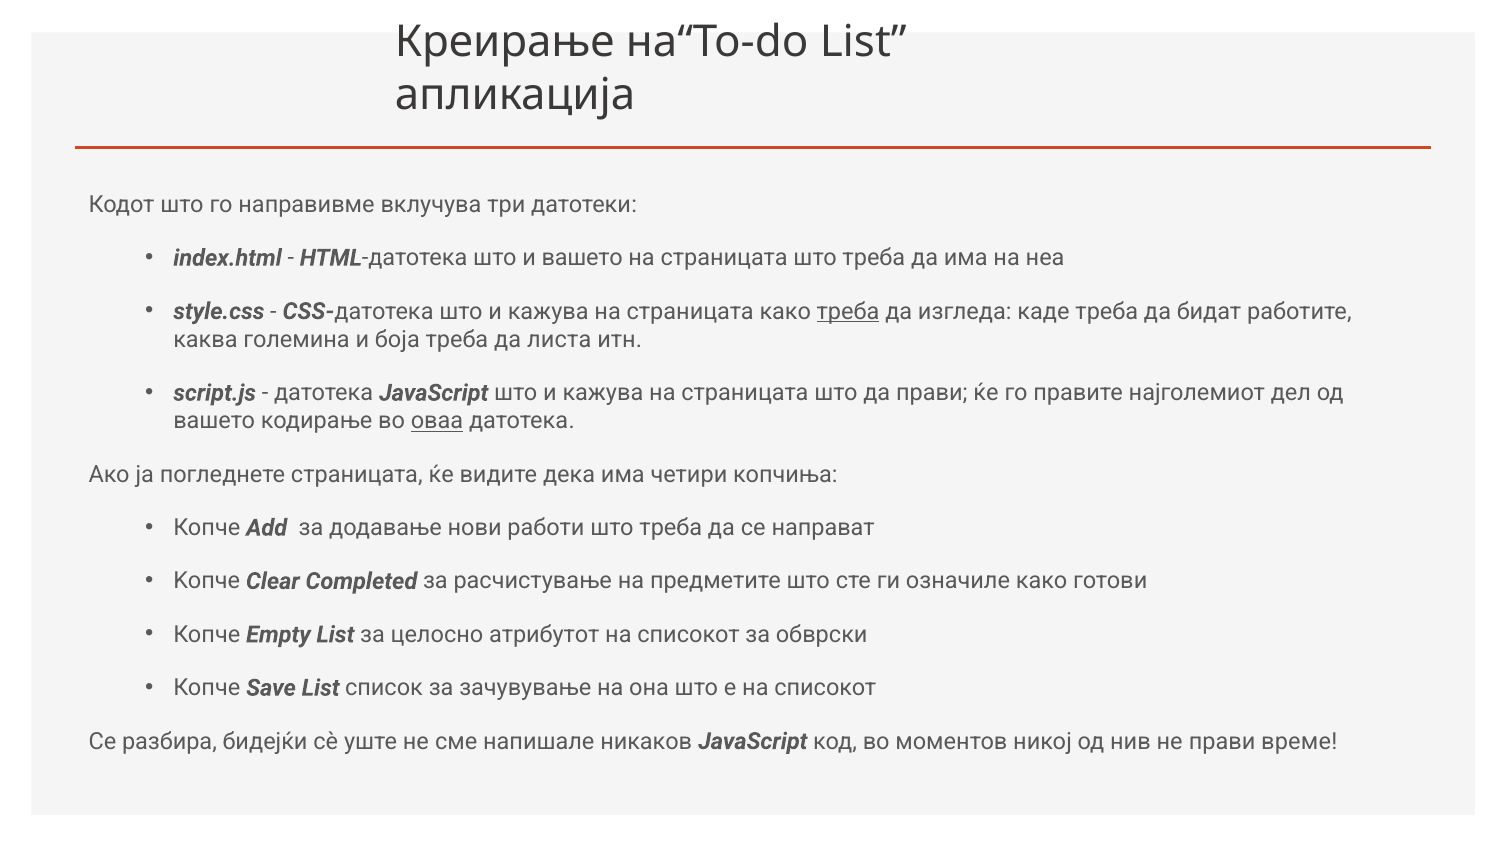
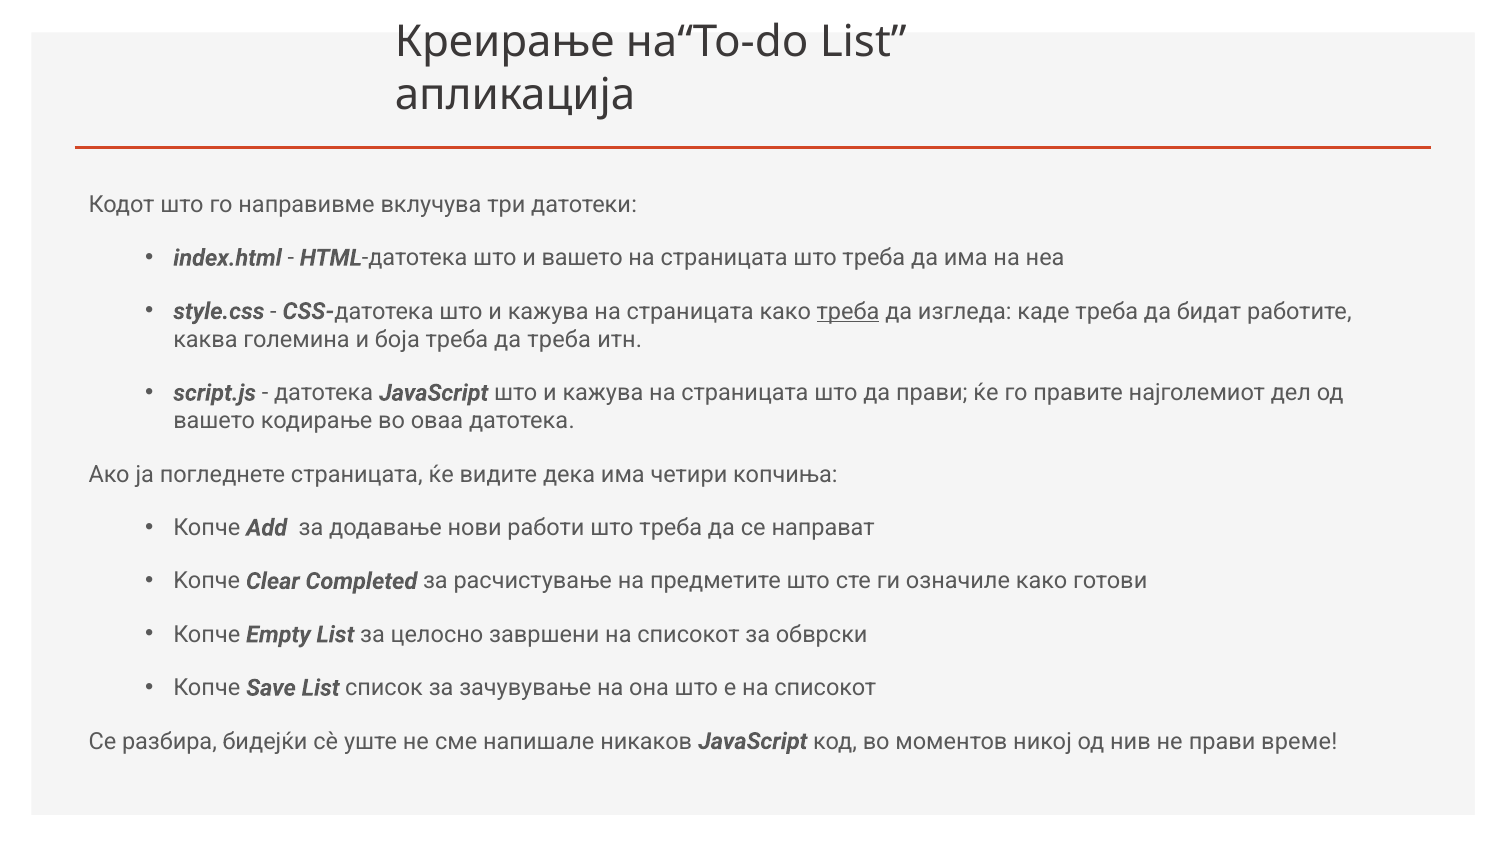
да листа: листа -> треба
оваа underline: present -> none
атрибутот: атрибутот -> завршени
